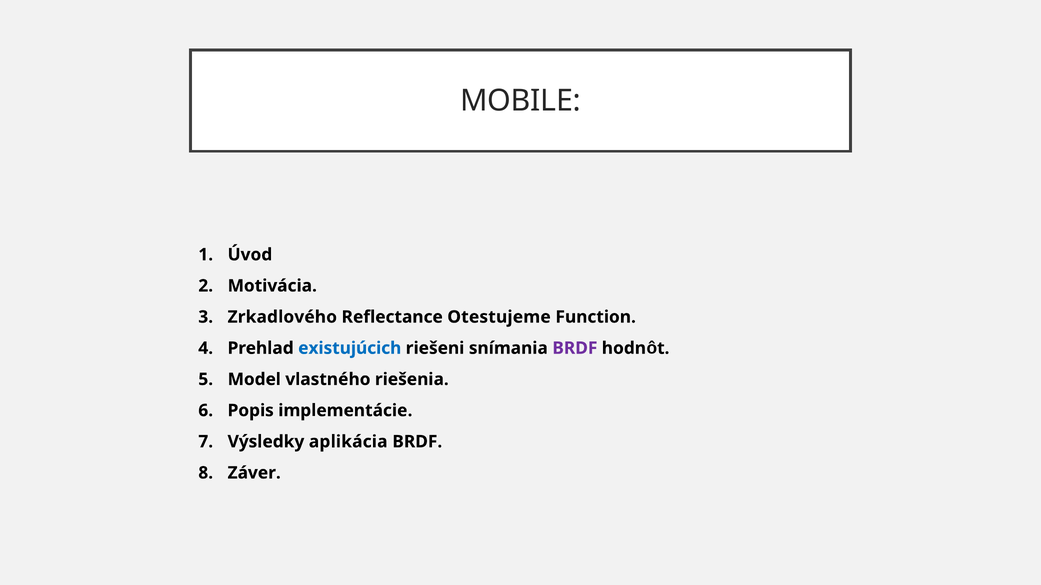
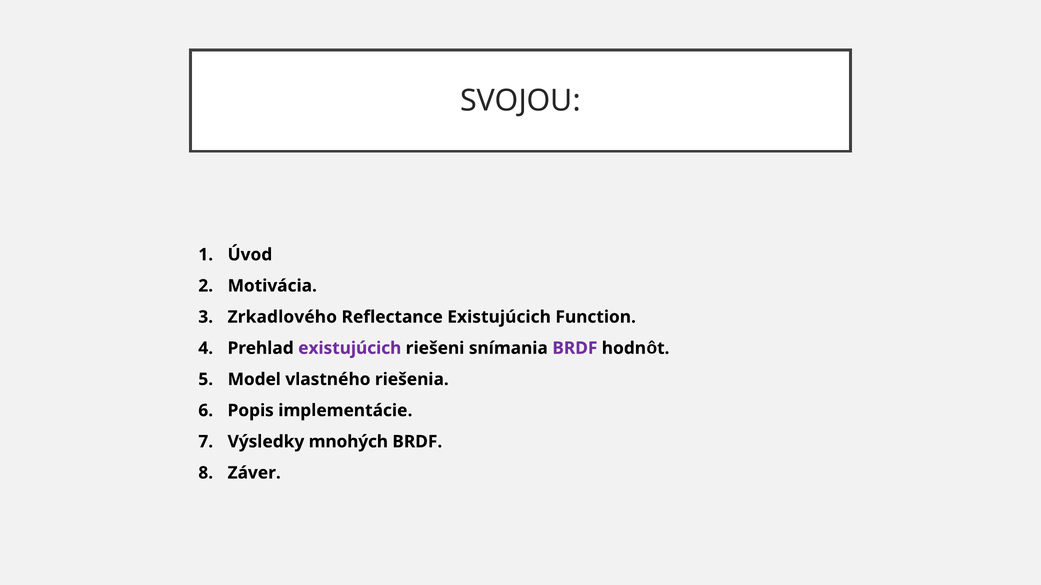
MOBILE: MOBILE -> SVOJOU
Reflectance Otestujeme: Otestujeme -> Existujúcich
existujúcich at (350, 348) colour: blue -> purple
aplikácia: aplikácia -> mnohých
